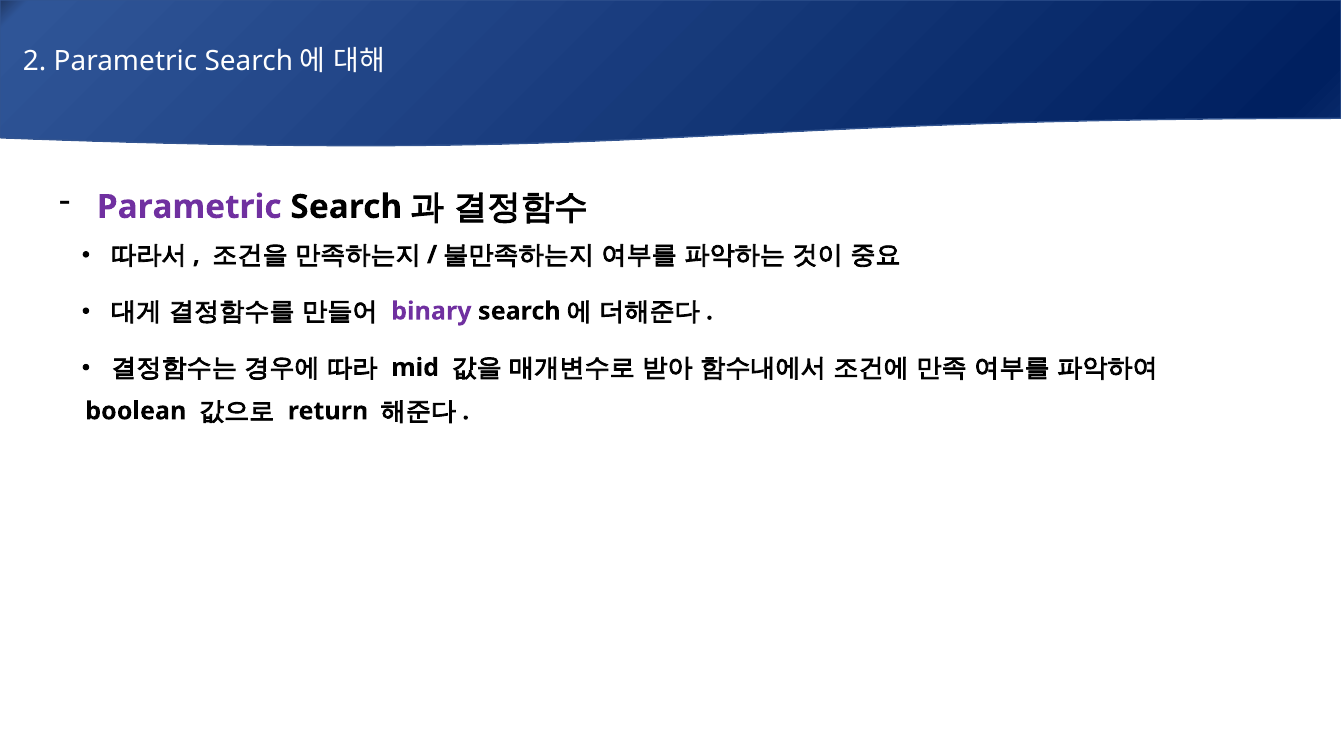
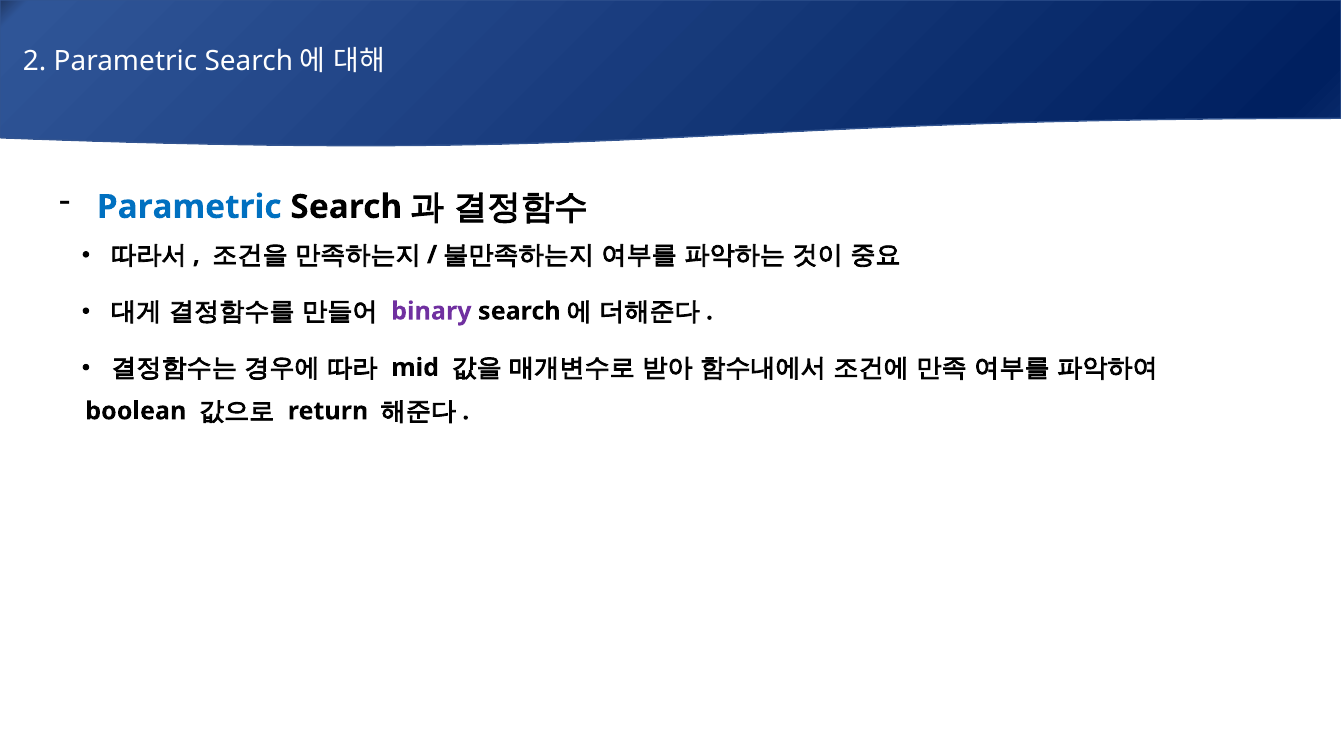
Parametric at (189, 207) colour: purple -> blue
